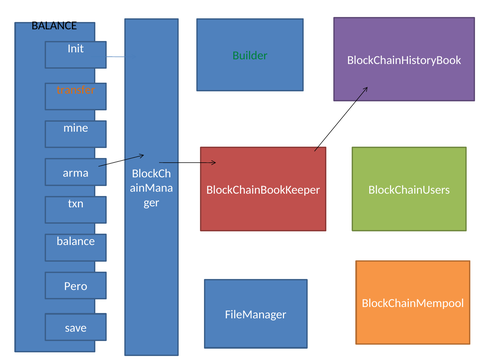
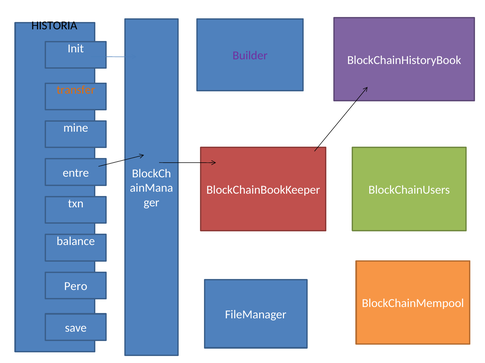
BALANCE at (54, 26): BALANCE -> HISTORIA
Builder colour: green -> purple
arma: arma -> entre
